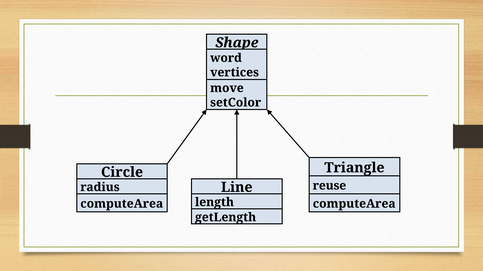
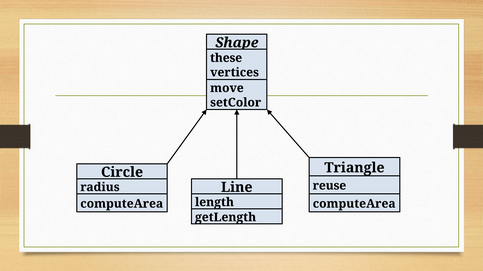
word: word -> these
